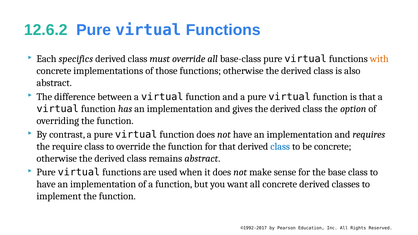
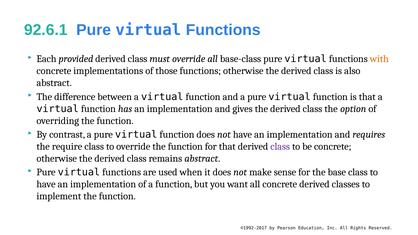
12.6.2: 12.6.2 -> 92.6.1
specifics: specifics -> provided
class at (280, 147) colour: blue -> purple
